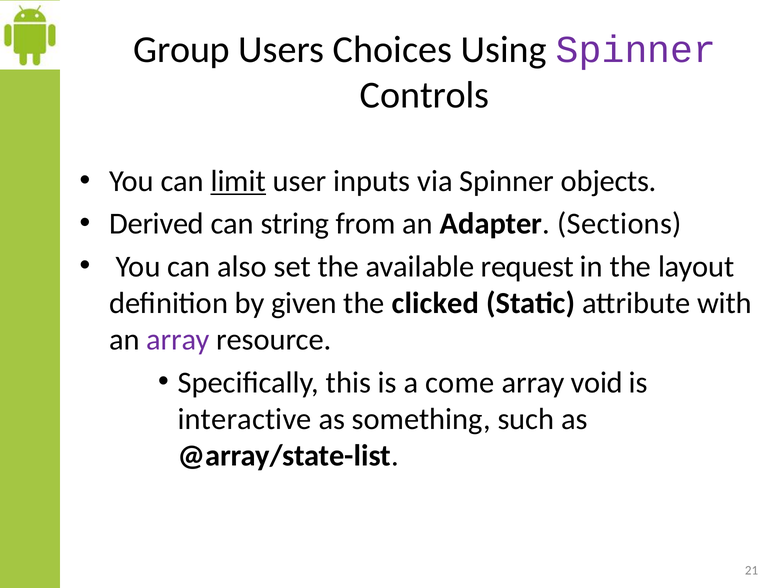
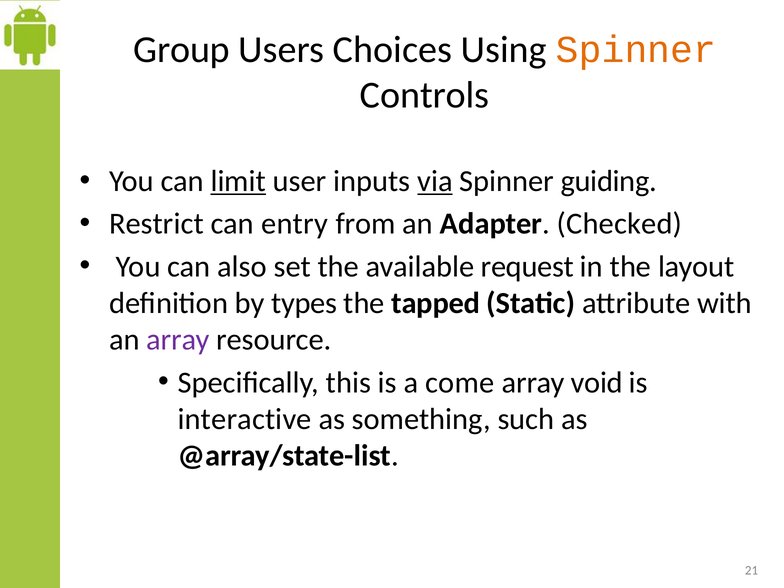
Spinner at (636, 50) colour: purple -> orange
via underline: none -> present
objects: objects -> guiding
Derived: Derived -> Restrict
string: string -> entry
Sections: Sections -> Checked
given: given -> types
clicked: clicked -> tapped
